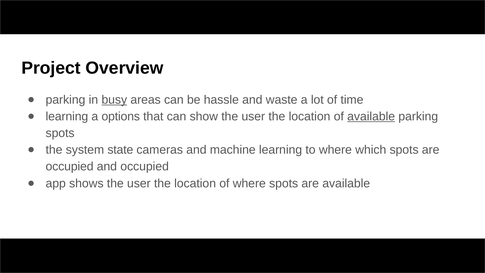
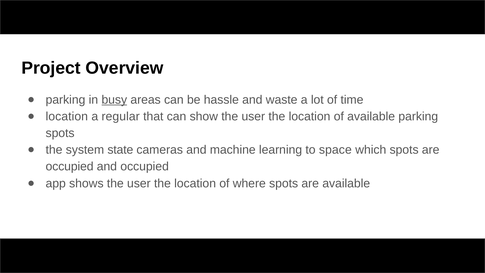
learning at (67, 116): learning -> location
options: options -> regular
available at (371, 116) underline: present -> none
to where: where -> space
